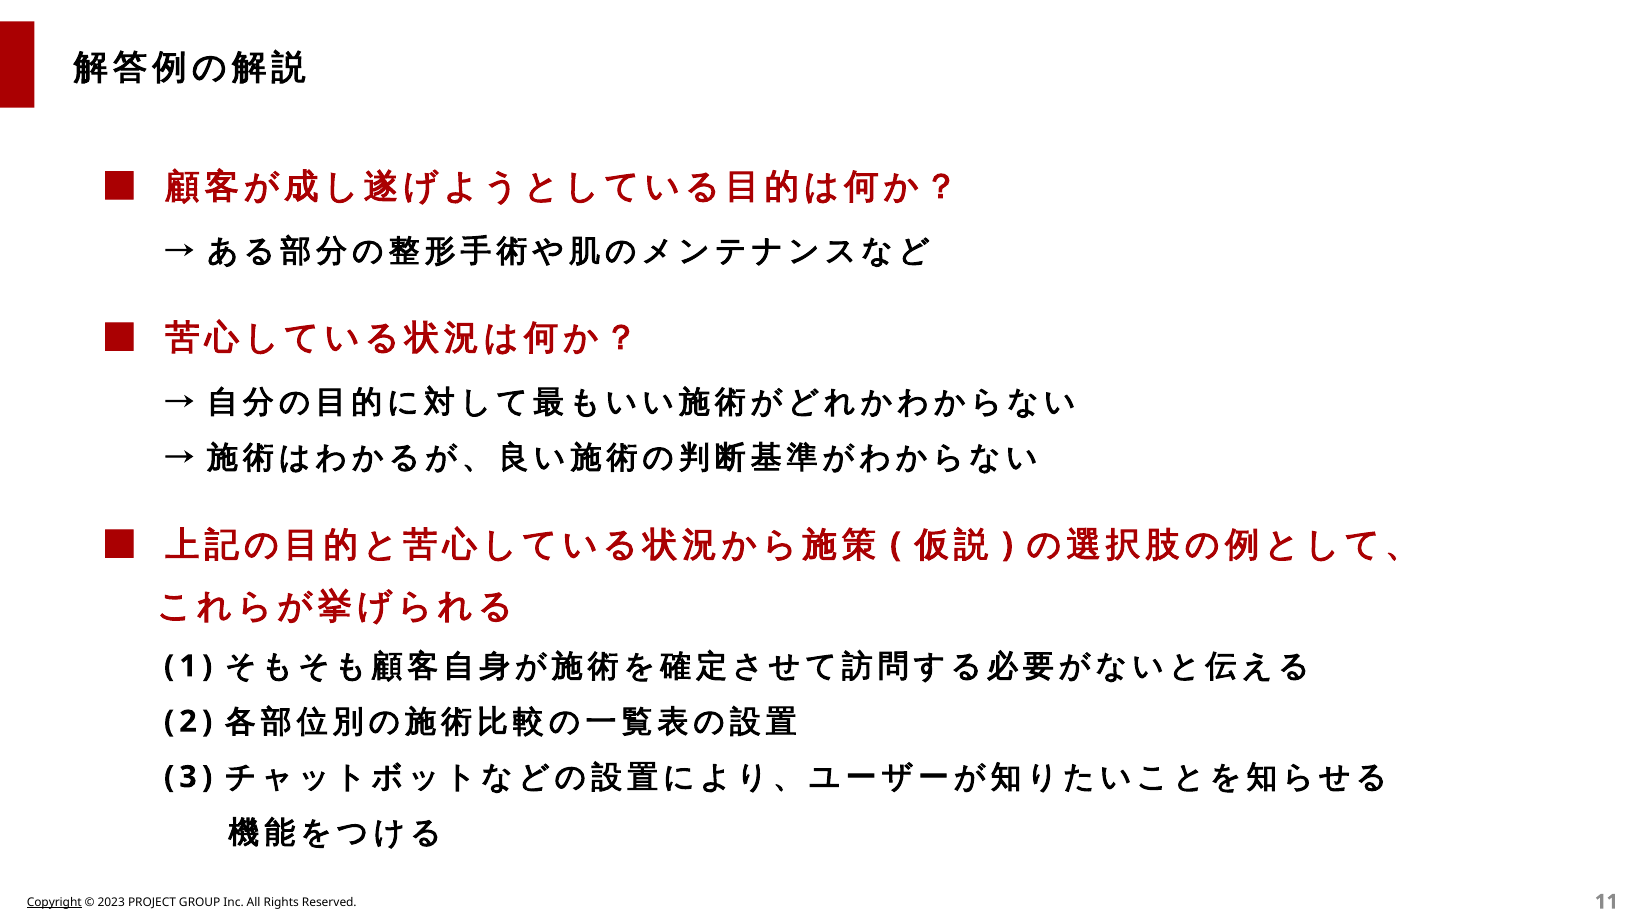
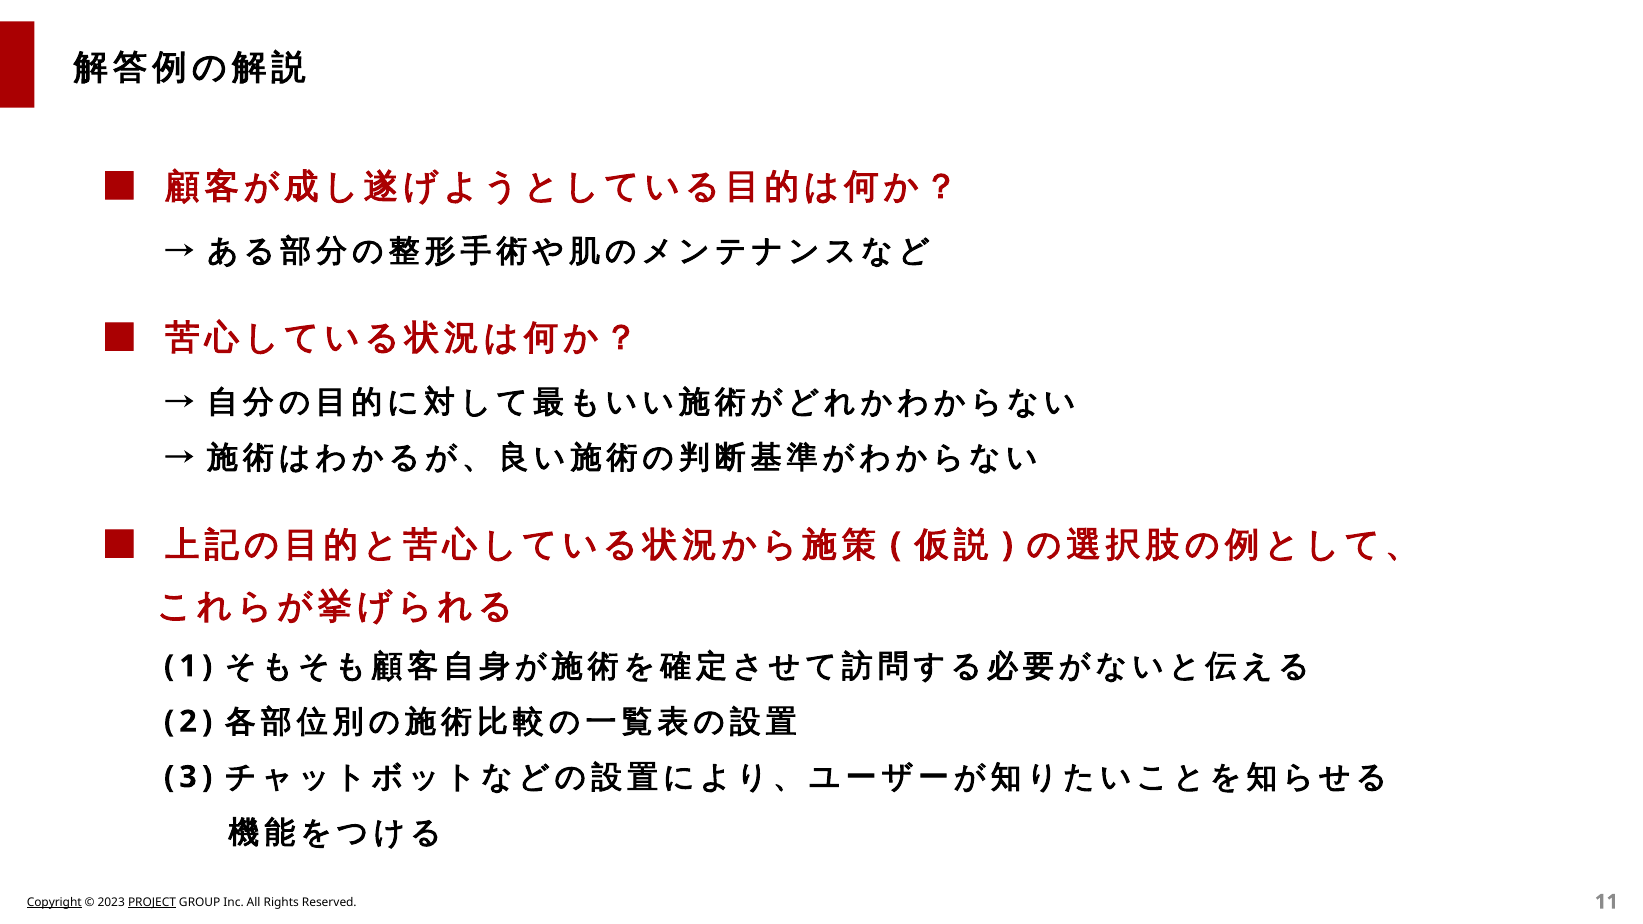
PROJECT underline: none -> present
